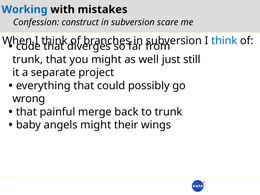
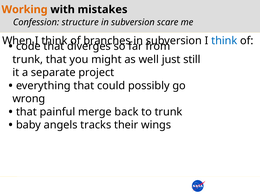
Working colour: blue -> orange
construct: construct -> structure
angels might: might -> tracks
